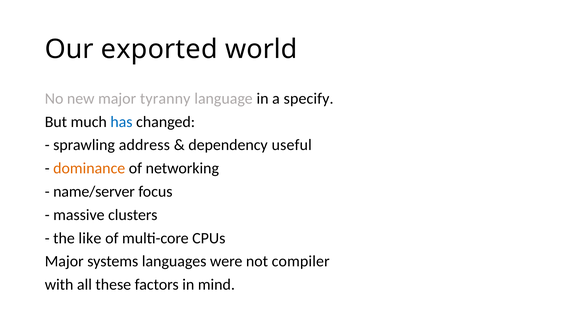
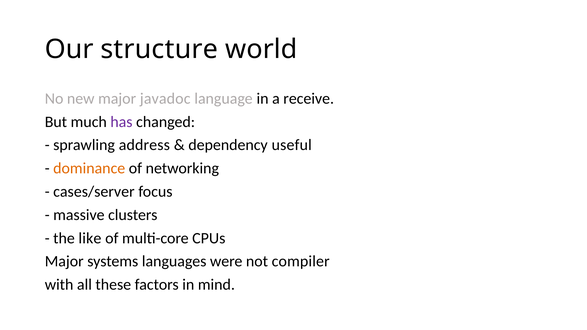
exported: exported -> structure
tyranny: tyranny -> javadoc
specify: specify -> receive
has colour: blue -> purple
name/server: name/server -> cases/server
